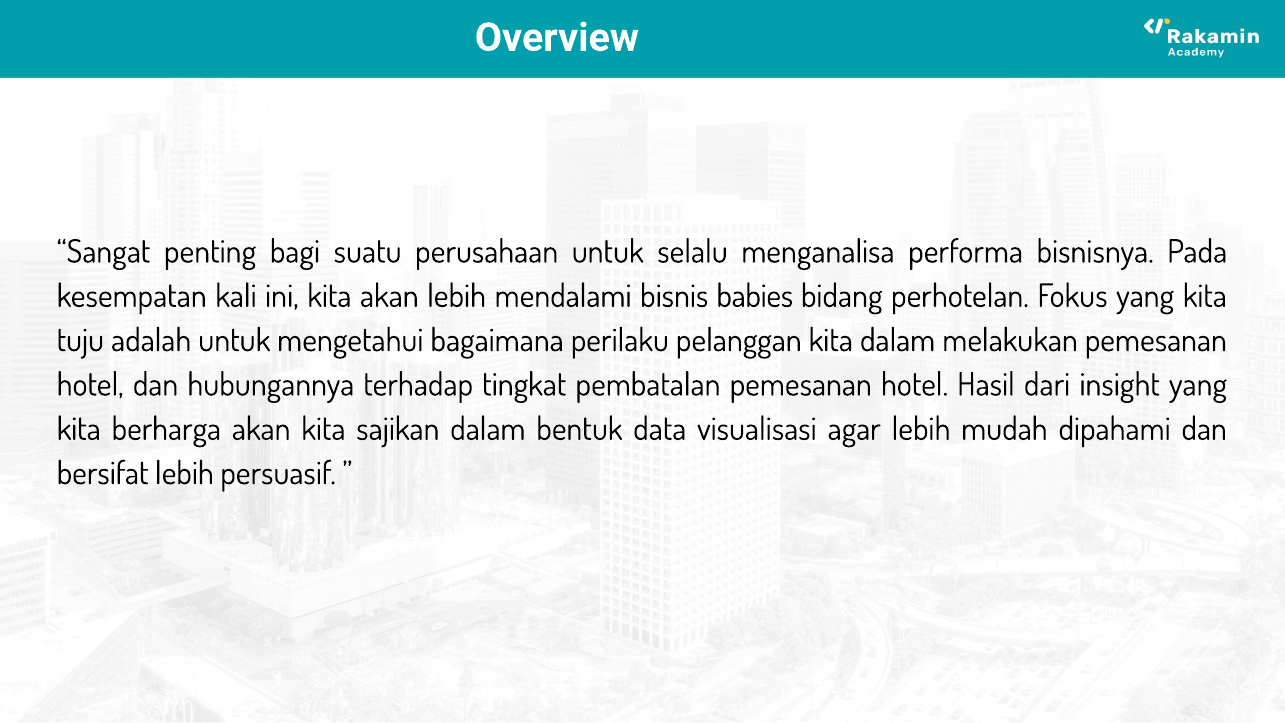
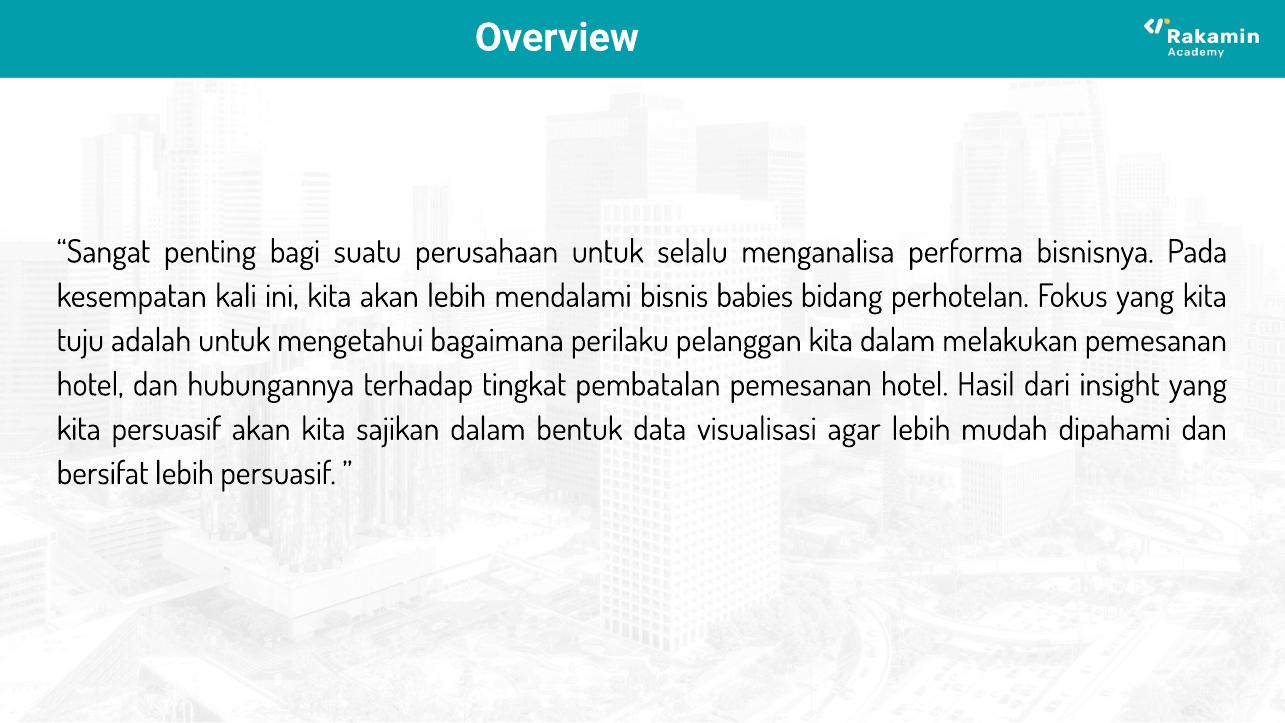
kita berharga: berharga -> persuasif
